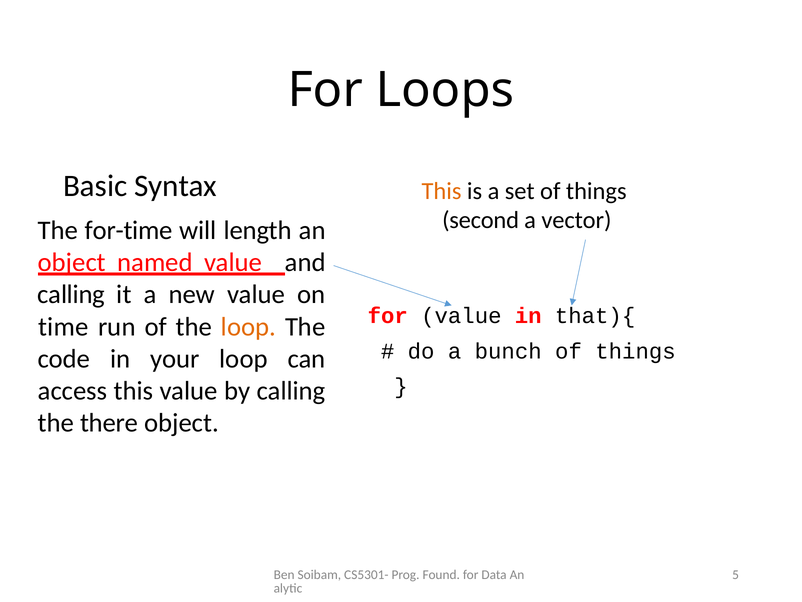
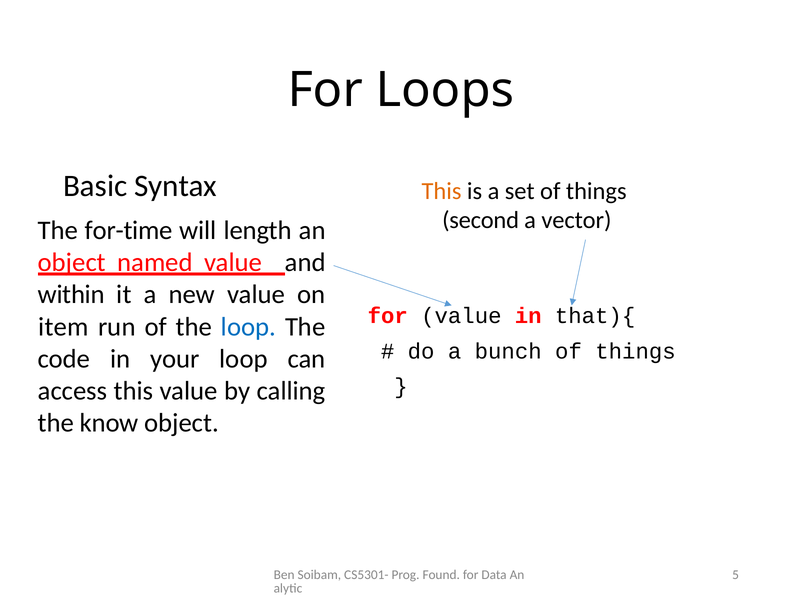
calling at (71, 294): calling -> within
time: time -> item
loop at (249, 326) colour: orange -> blue
there: there -> know
